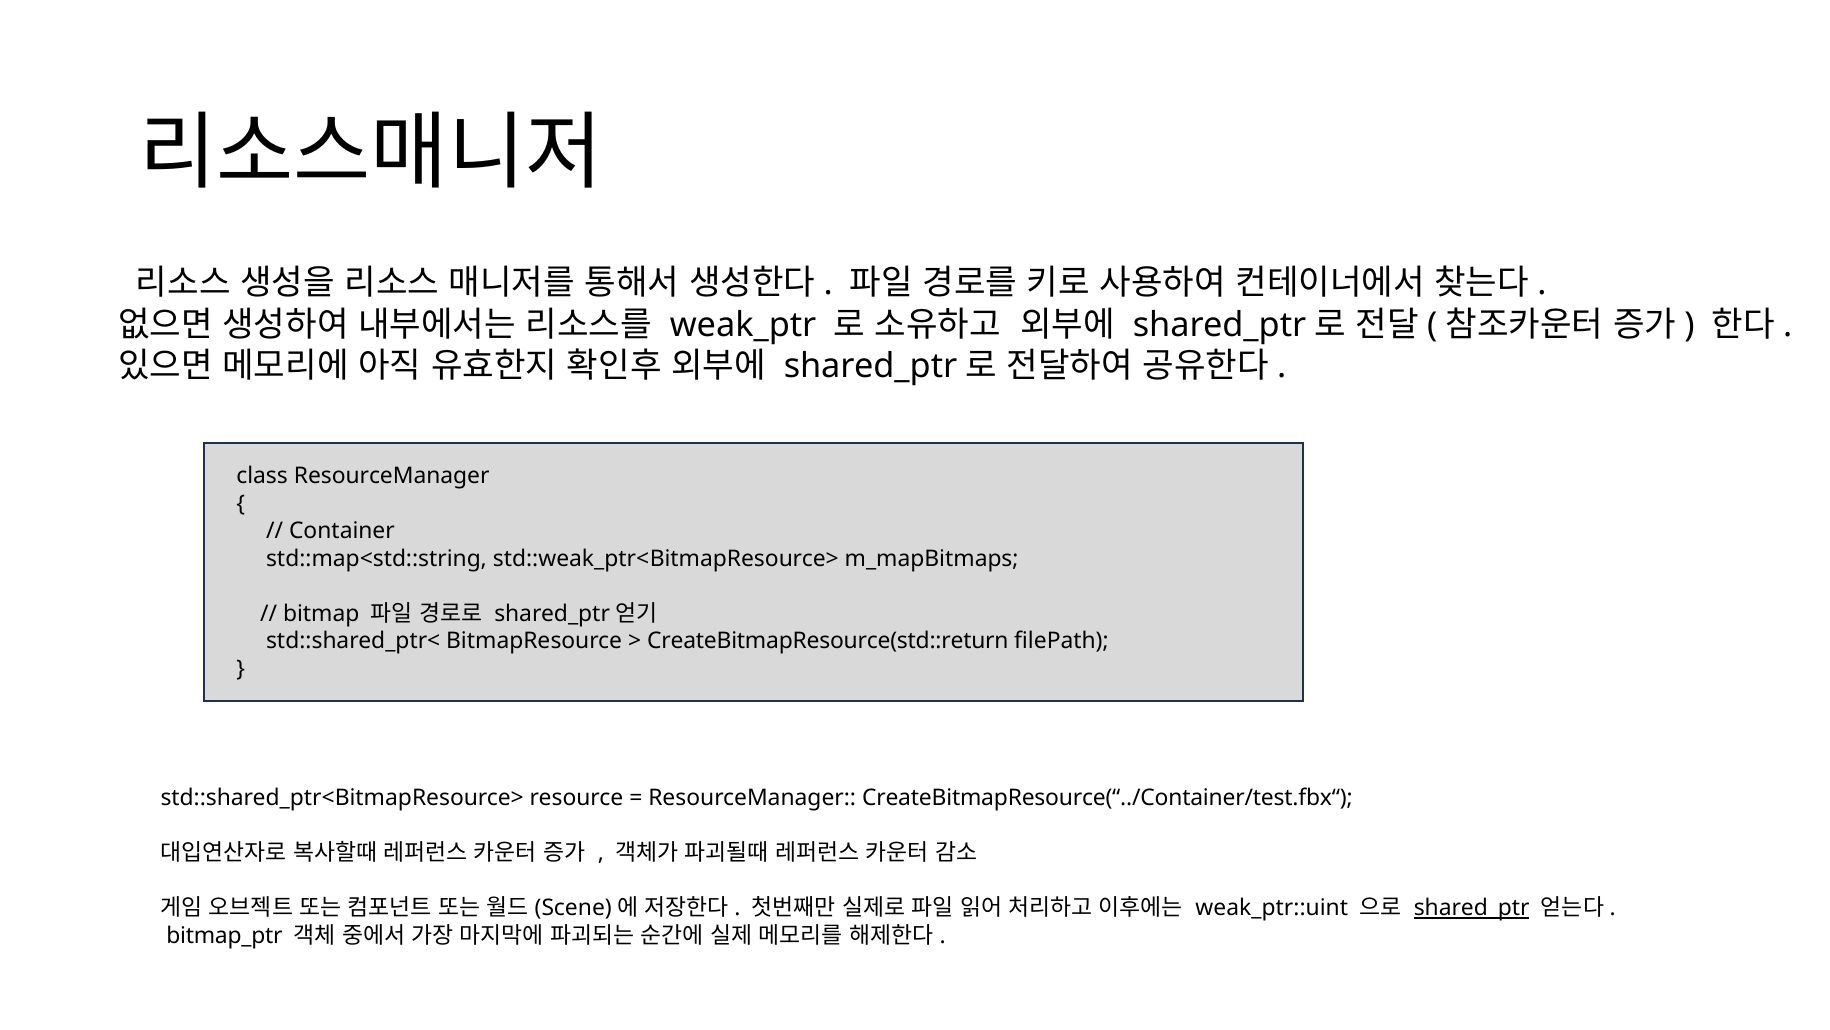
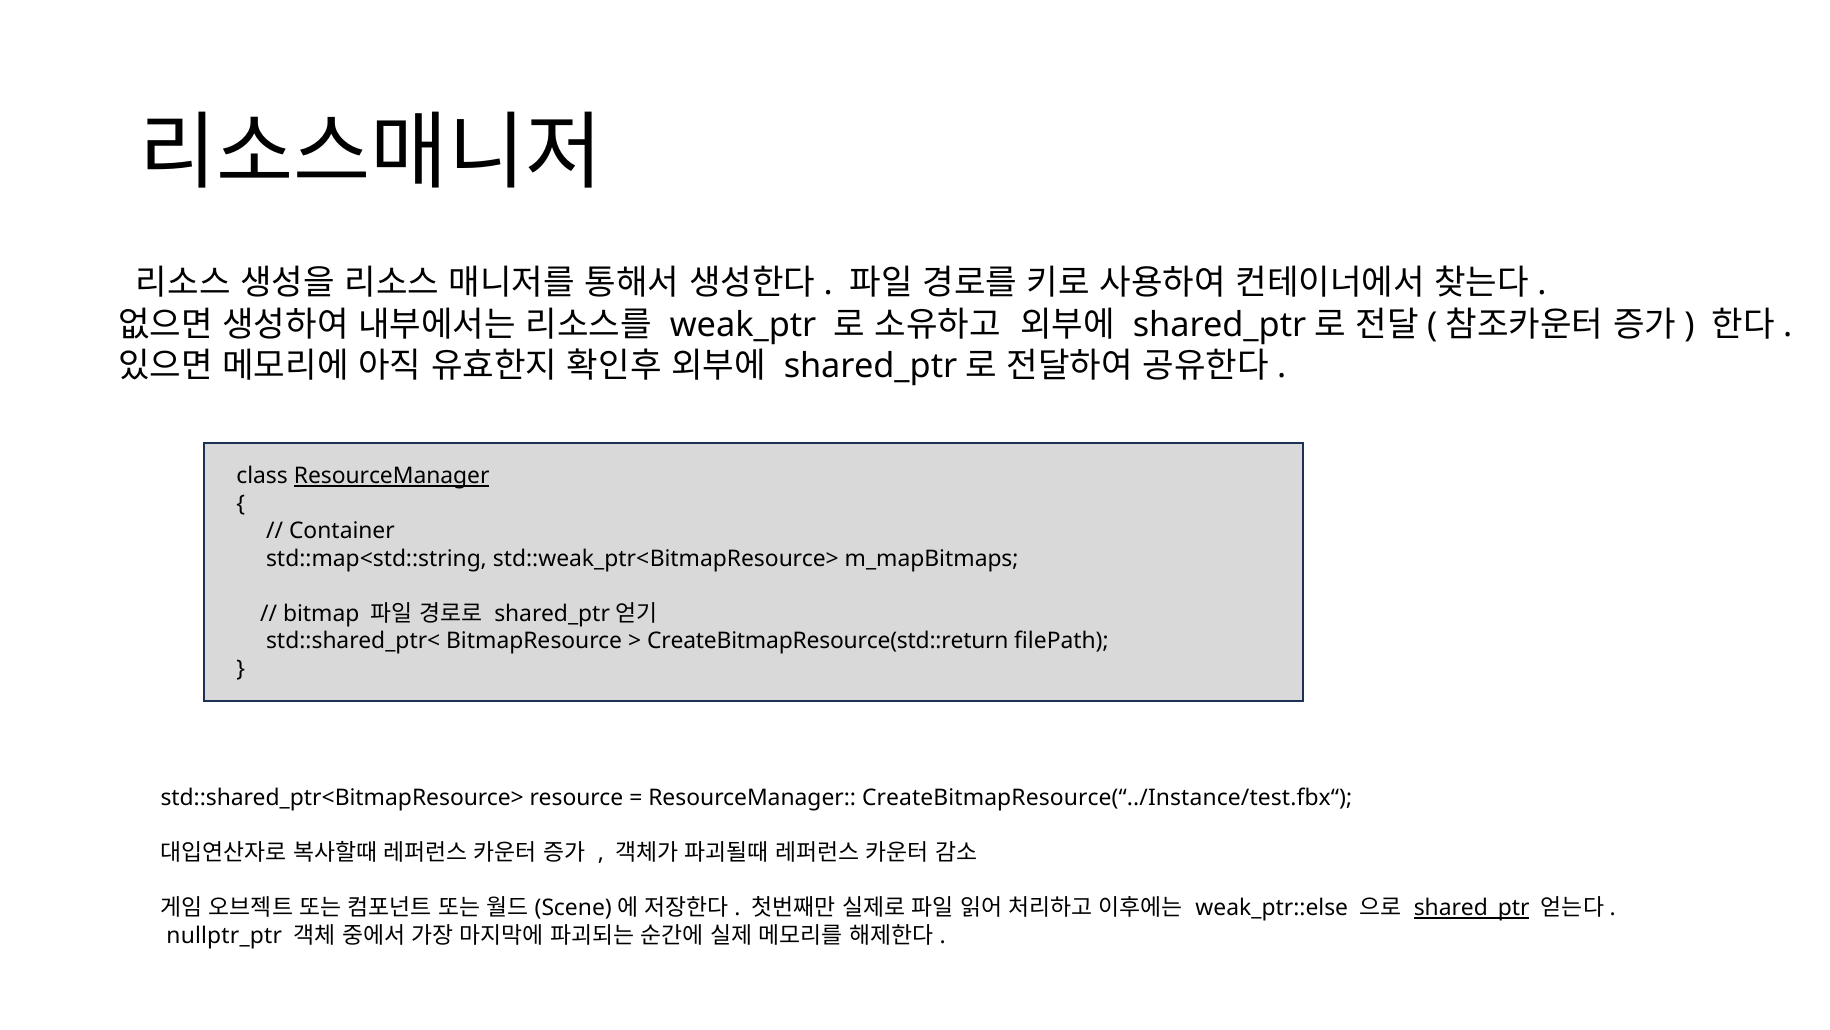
ResourceManager at (392, 476) underline: none -> present
CreateBitmapResource(“../Container/test.fbx“: CreateBitmapResource(“../Container/test.fbx“ -> CreateBitmapResource(“../Instance/test.fbx“
weak_ptr::uint: weak_ptr::uint -> weak_ptr::else
bitmap_ptr: bitmap_ptr -> nullptr_ptr
